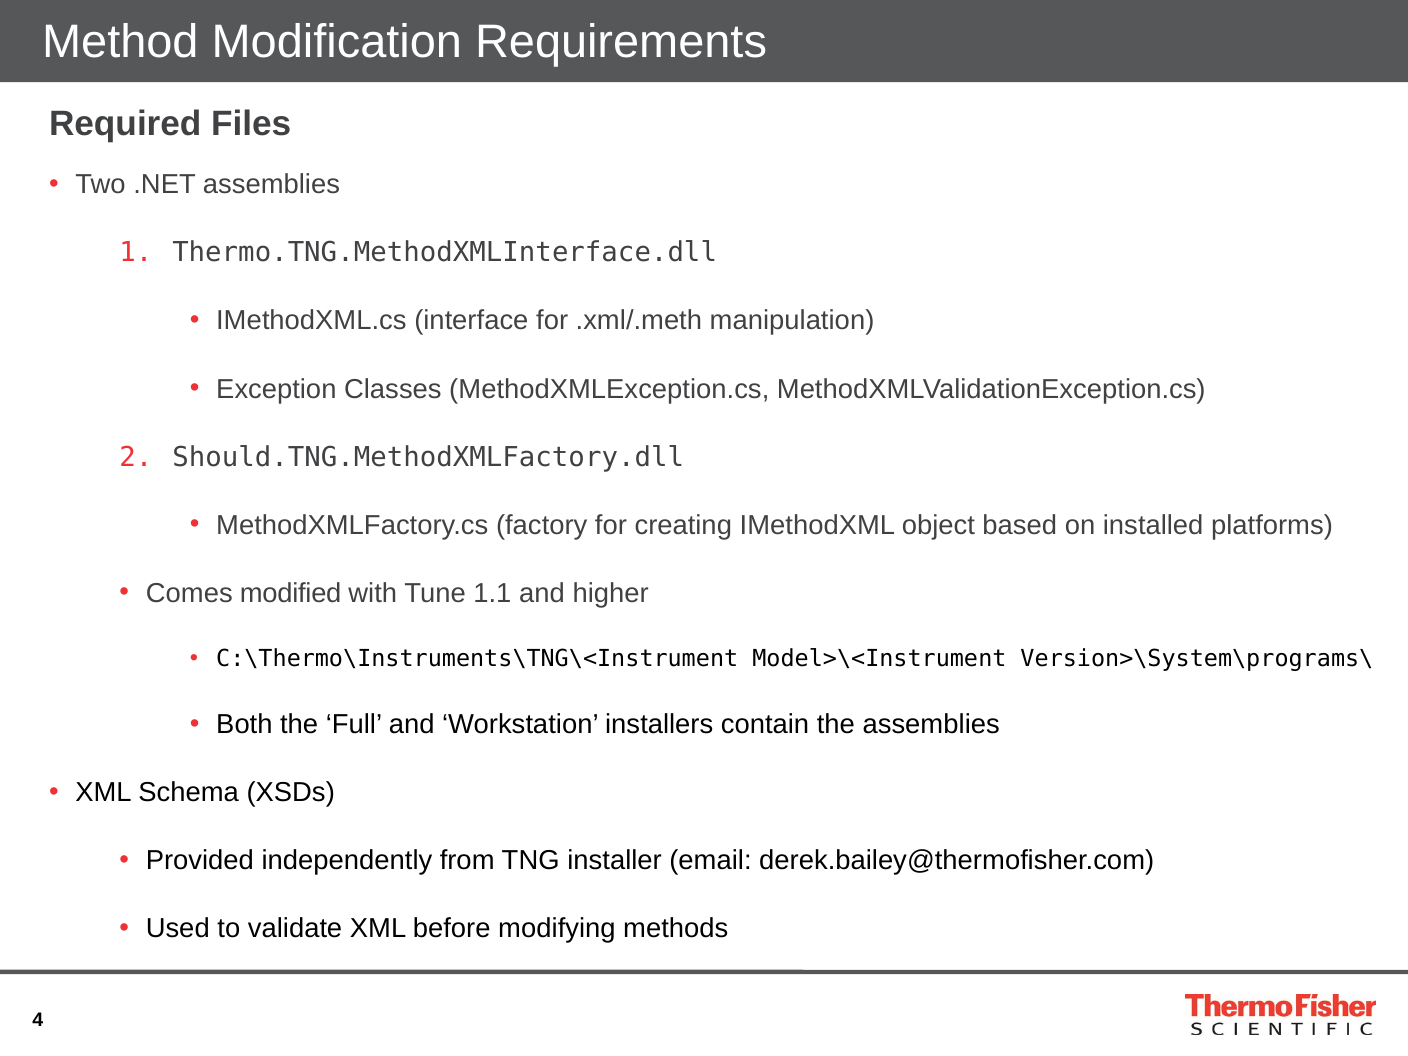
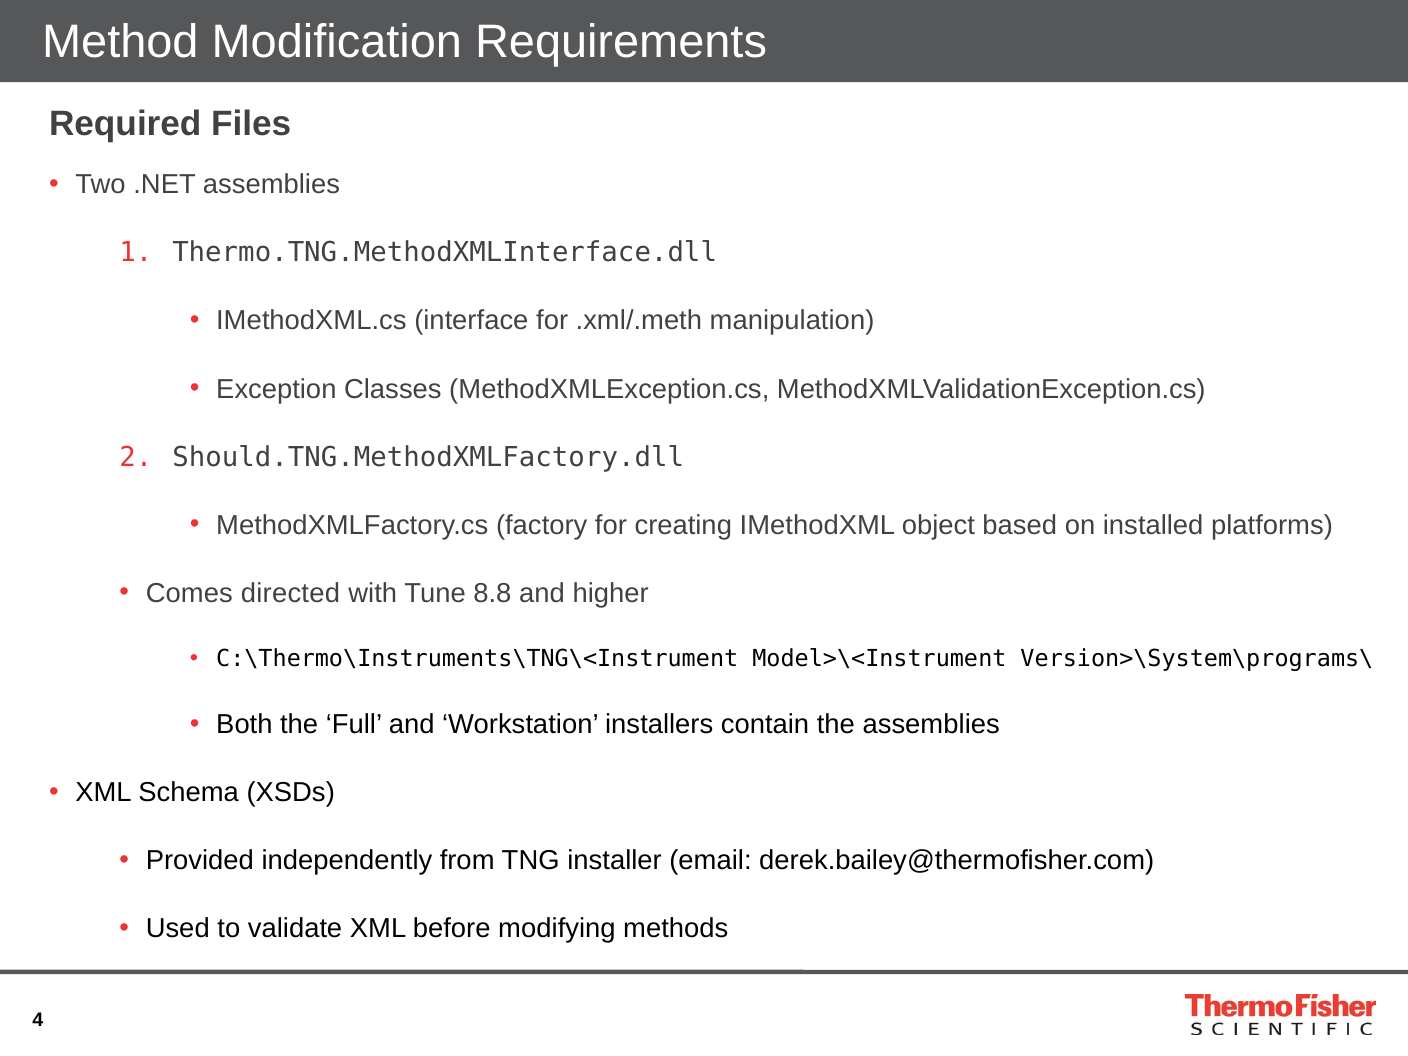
modified: modified -> directed
1.1: 1.1 -> 8.8
